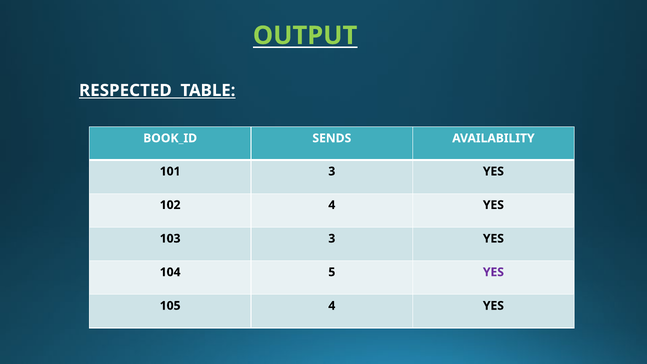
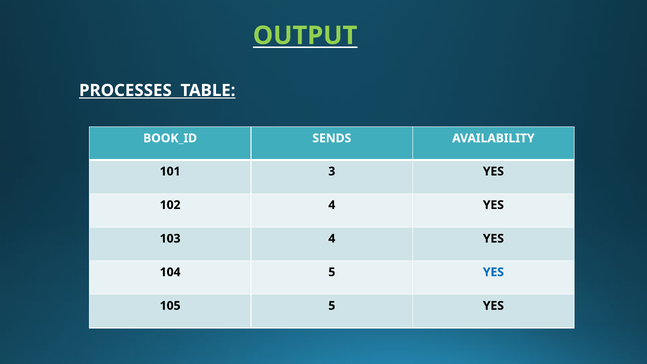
RESPECTED: RESPECTED -> PROCESSES
103 3: 3 -> 4
YES at (493, 272) colour: purple -> blue
105 4: 4 -> 5
